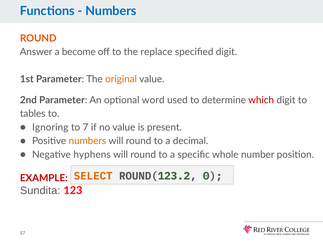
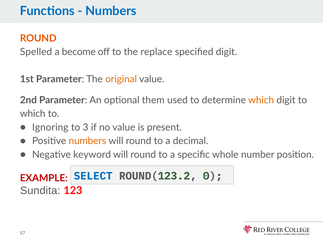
Answer: Answer -> Spelled
word: word -> them
which at (261, 100) colour: red -> orange
tables at (33, 114): tables -> which
7: 7 -> 3
hyphens: hyphens -> keyword
SELECT colour: orange -> blue
